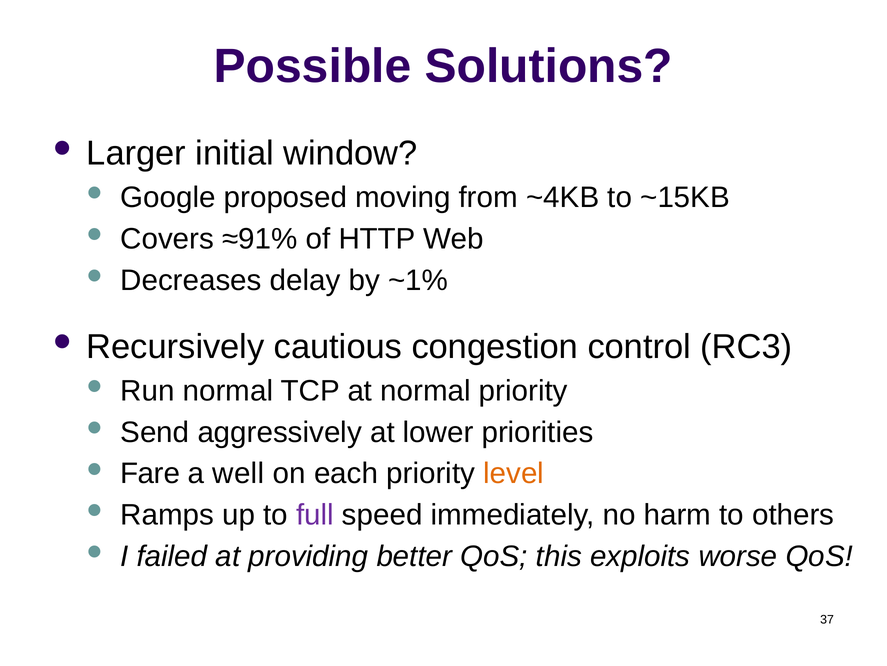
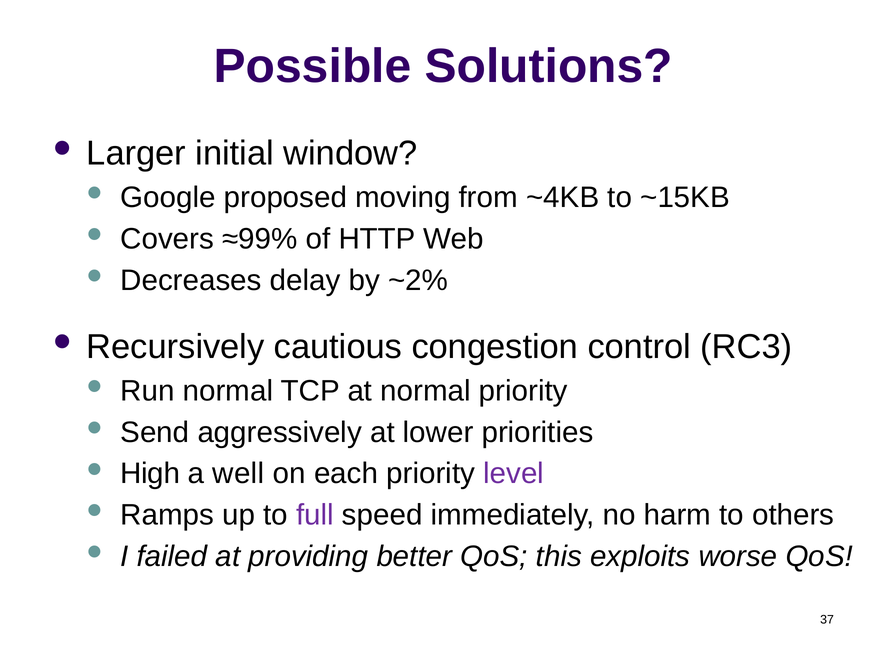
≈91%: ≈91% -> ≈99%
~1%: ~1% -> ~2%
Fare: Fare -> High
level colour: orange -> purple
